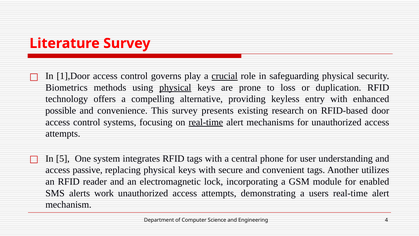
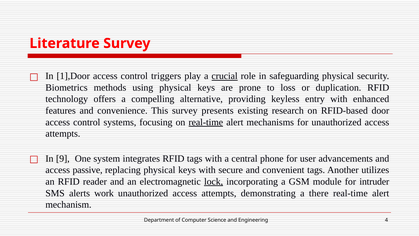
governs: governs -> triggers
physical at (175, 88) underline: present -> none
possible: possible -> features
5: 5 -> 9
understanding: understanding -> advancements
lock underline: none -> present
enabled: enabled -> intruder
users: users -> there
